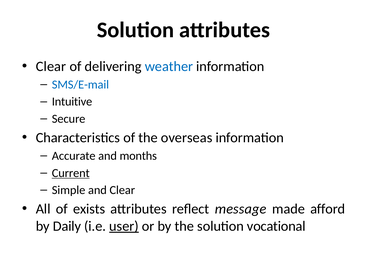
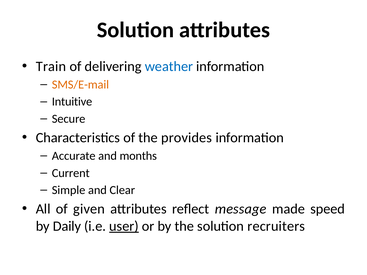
Clear at (51, 66): Clear -> Train
SMS/E-mail colour: blue -> orange
overseas: overseas -> provides
Current underline: present -> none
exists: exists -> given
afford: afford -> speed
vocational: vocational -> recruiters
